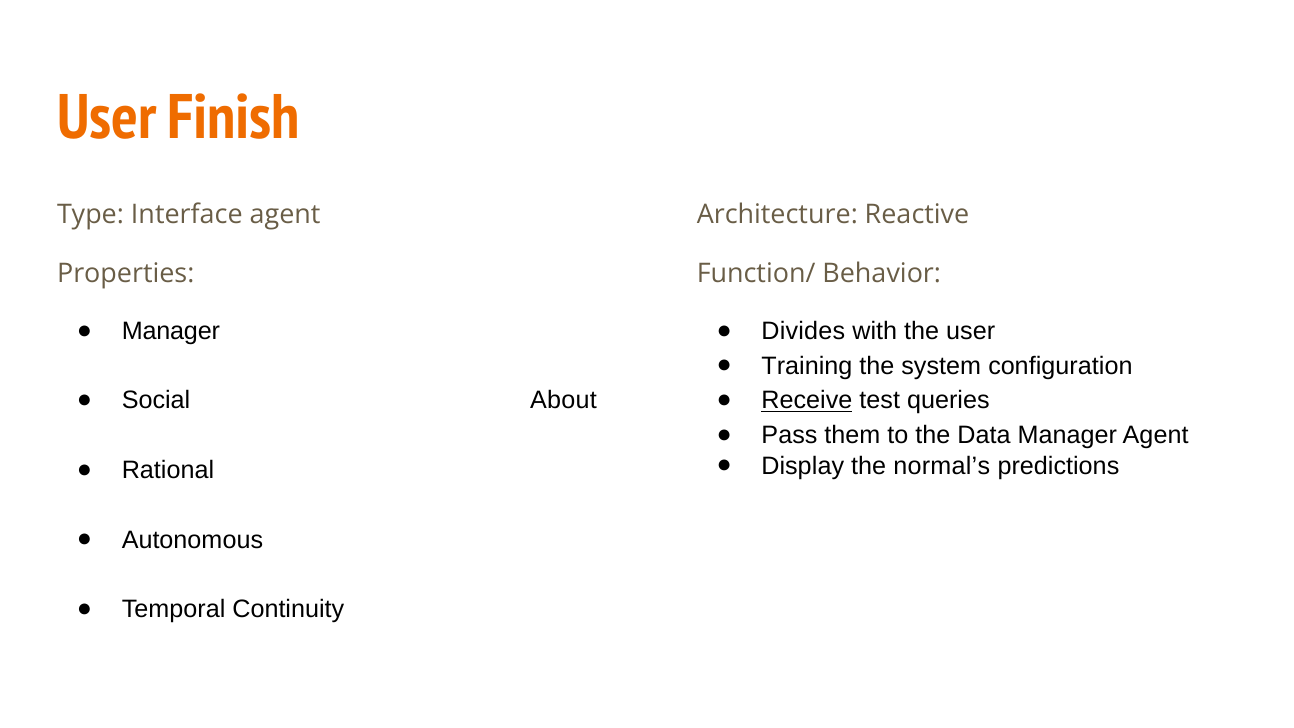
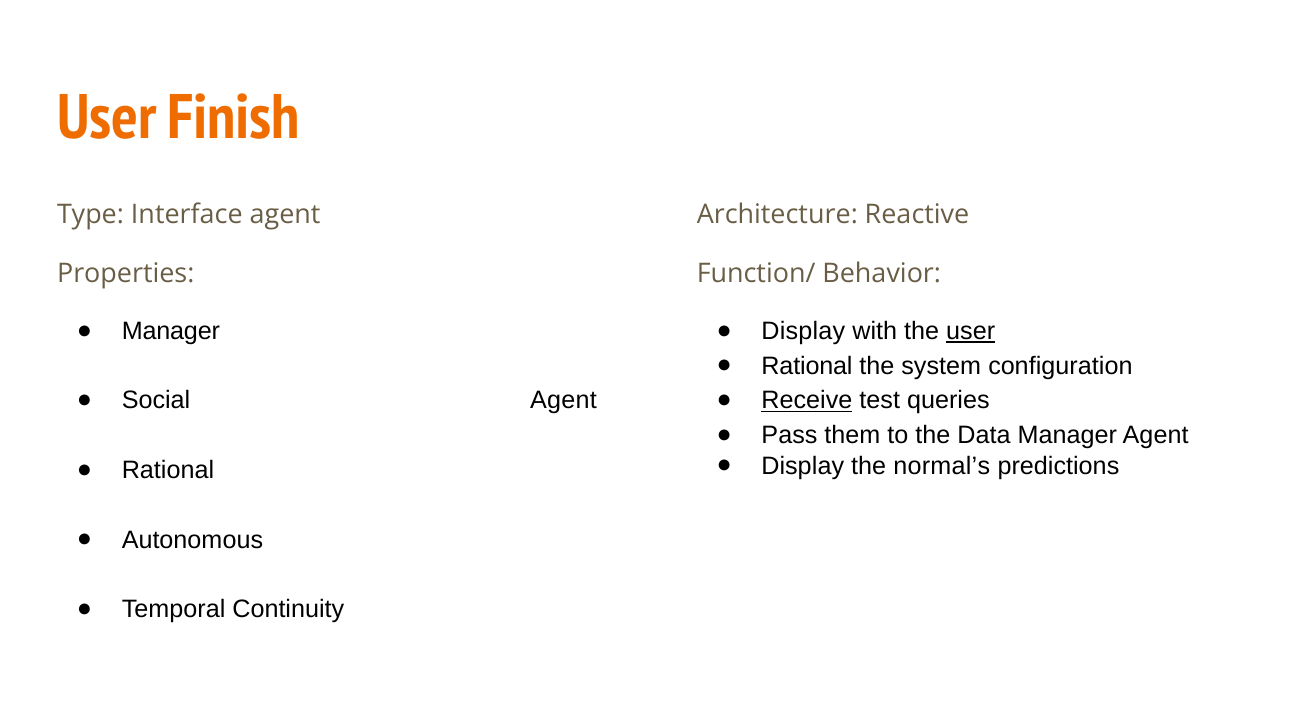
Divides at (803, 331): Divides -> Display
user at (971, 331) underline: none -> present
Training at (807, 366): Training -> Rational
Social About: About -> Agent
